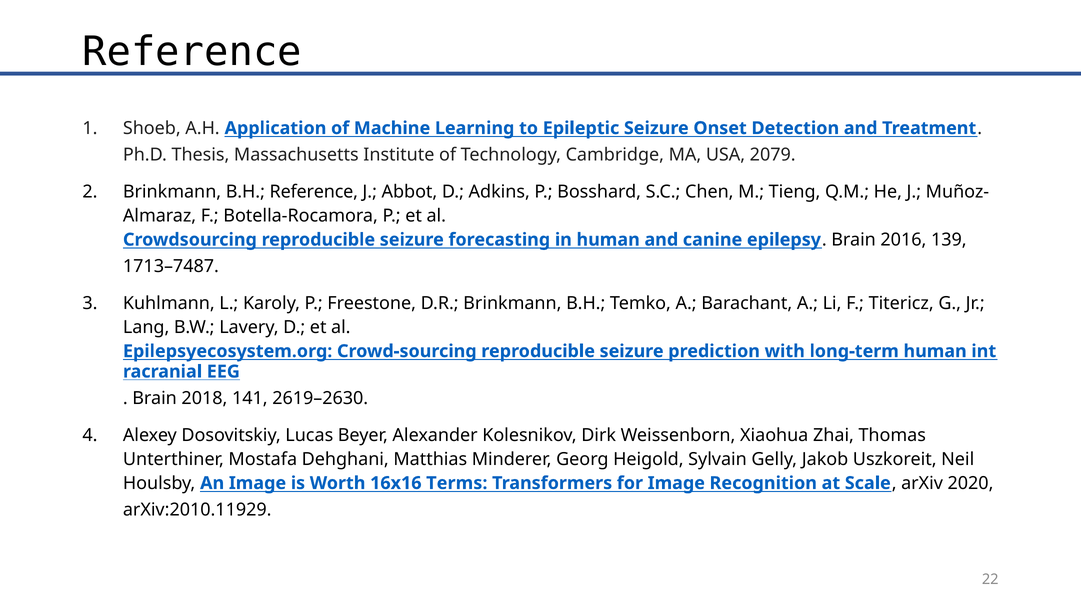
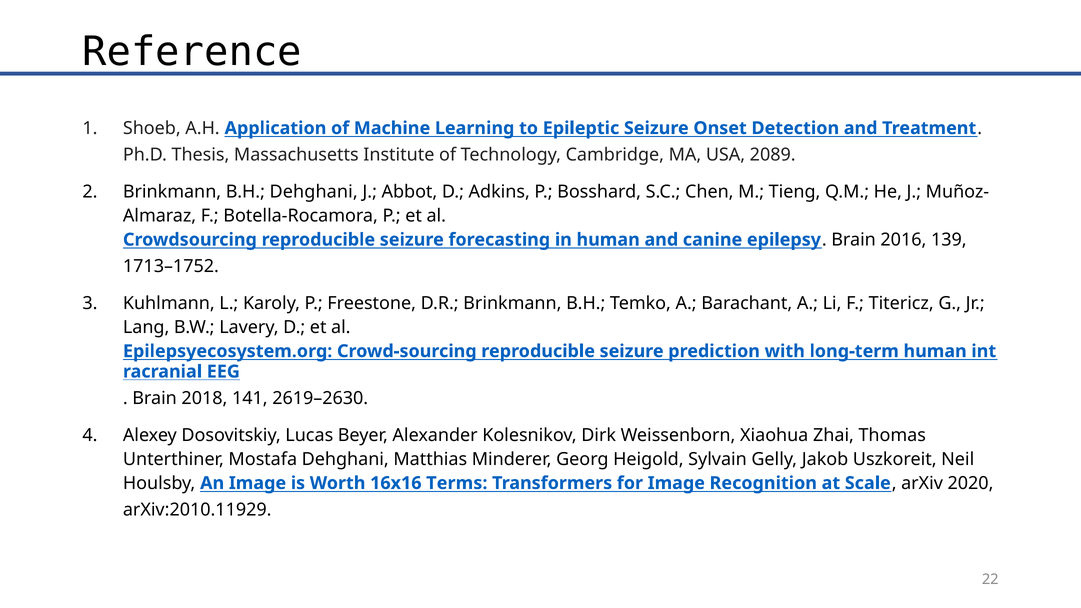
2079: 2079 -> 2089
B.H Reference: Reference -> Dehghani
1713–7487: 1713–7487 -> 1713–1752
